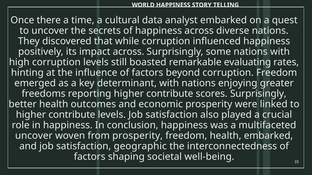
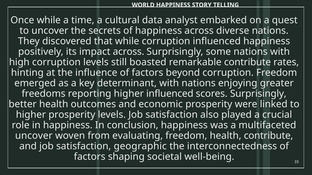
Once there: there -> while
remarkable evaluating: evaluating -> contribute
reporting higher contribute: contribute -> influenced
contribute at (72, 115): contribute -> prosperity
from prosperity: prosperity -> evaluating
health embarked: embarked -> contribute
